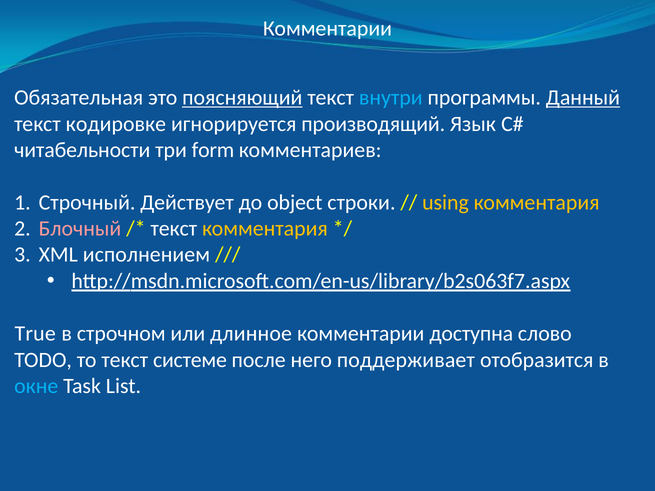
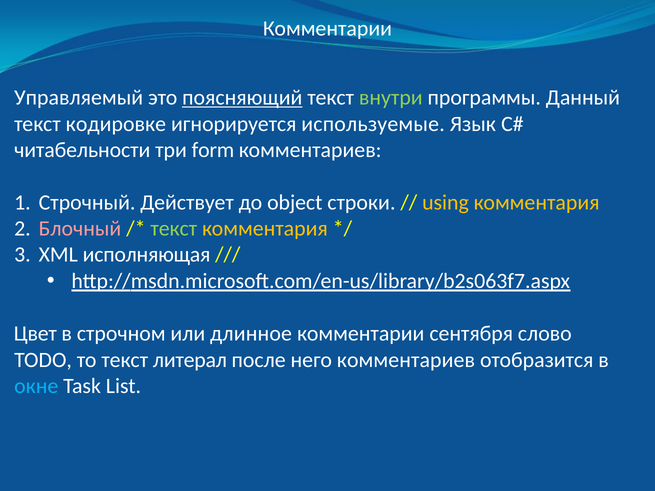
Обязательная: Обязательная -> Управляемый
внутри colour: light blue -> light green
Данный underline: present -> none
производящий: производящий -> используемые
текст at (174, 229) colour: white -> light green
исполнением: исполнением -> исполняющая
True: True -> Цвет
доступна: доступна -> сентября
системе: системе -> литерал
него поддерживает: поддерживает -> комментариев
